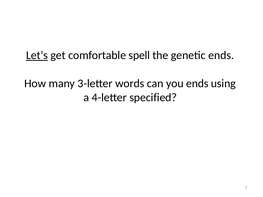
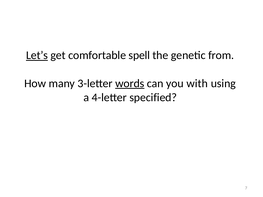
genetic ends: ends -> from
words underline: none -> present
you ends: ends -> with
